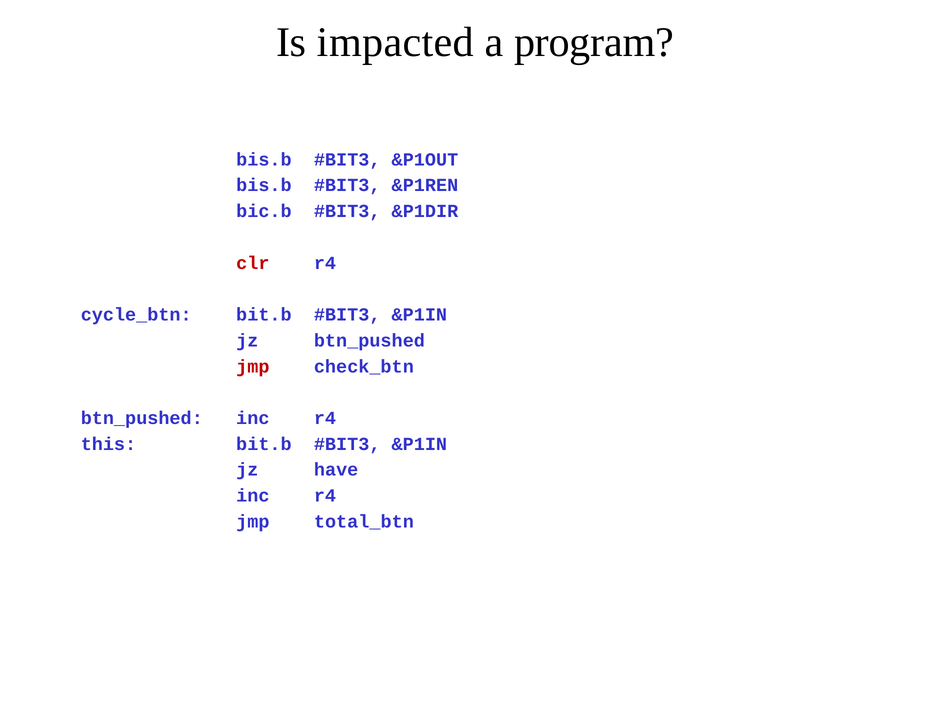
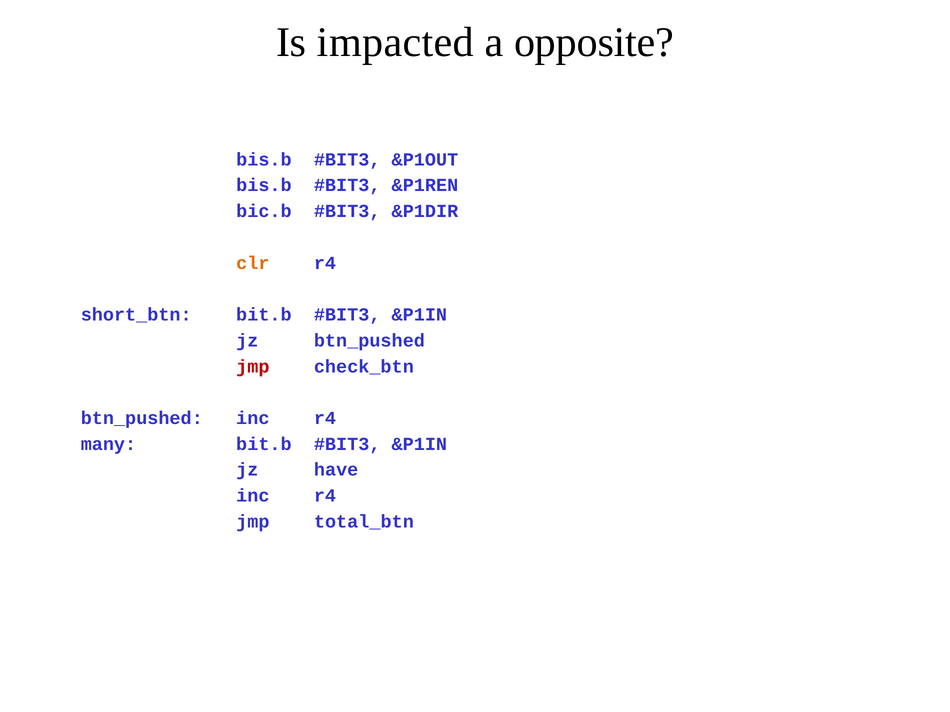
program: program -> opposite
clr colour: red -> orange
cycle_btn: cycle_btn -> short_btn
this: this -> many
